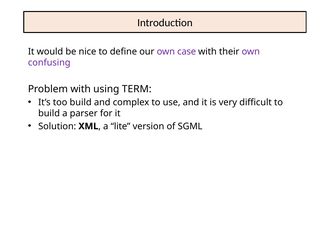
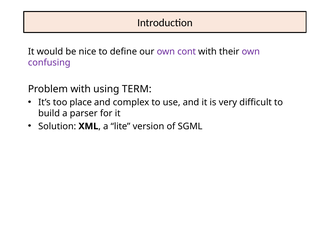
case: case -> cont
too build: build -> place
